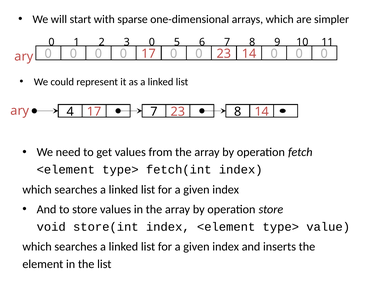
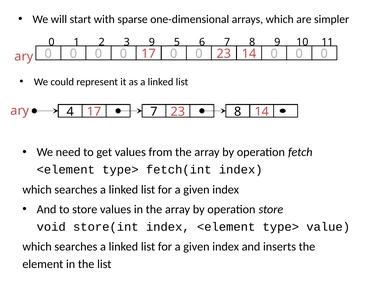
3 0: 0 -> 9
